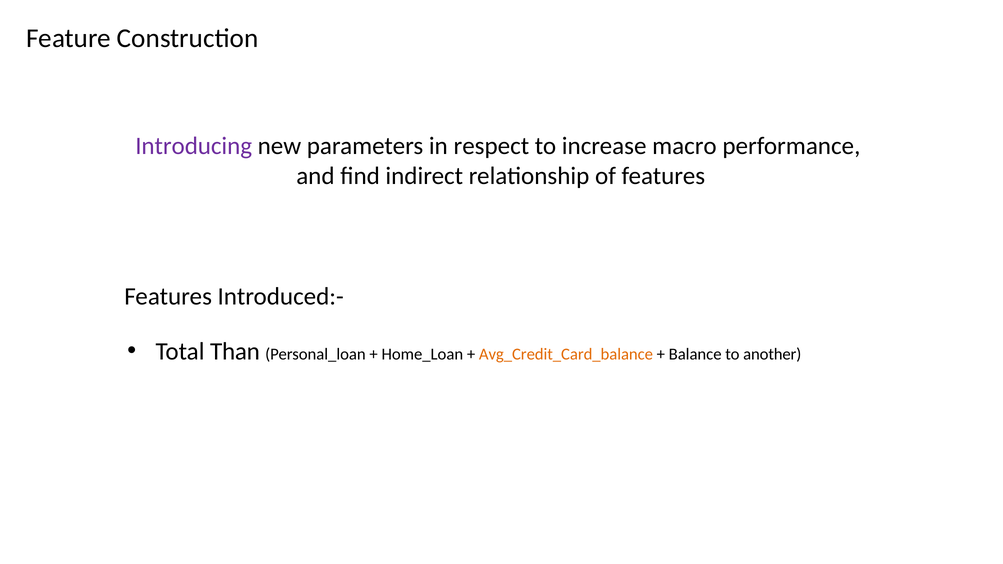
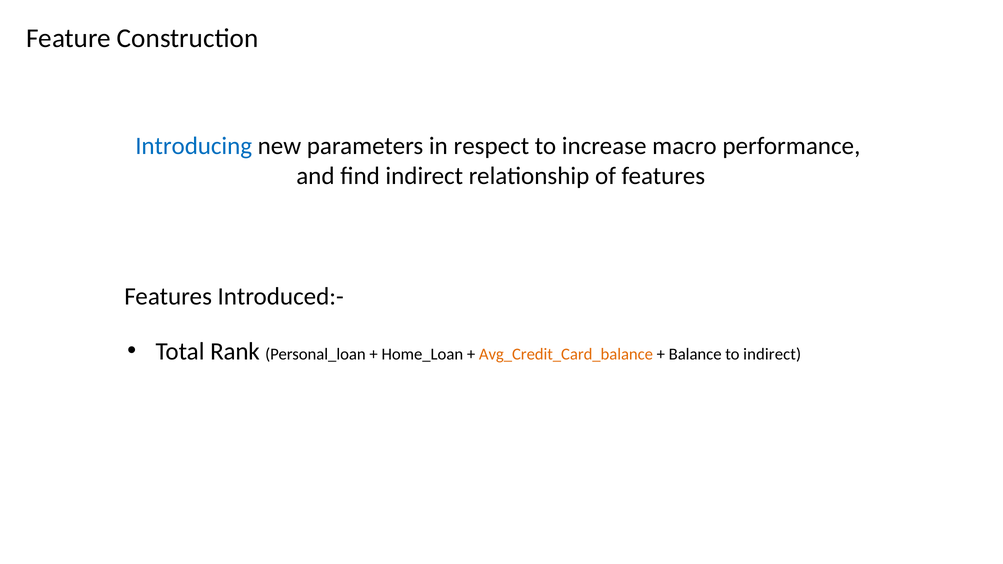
Introducing colour: purple -> blue
Than: Than -> Rank
to another: another -> indirect
